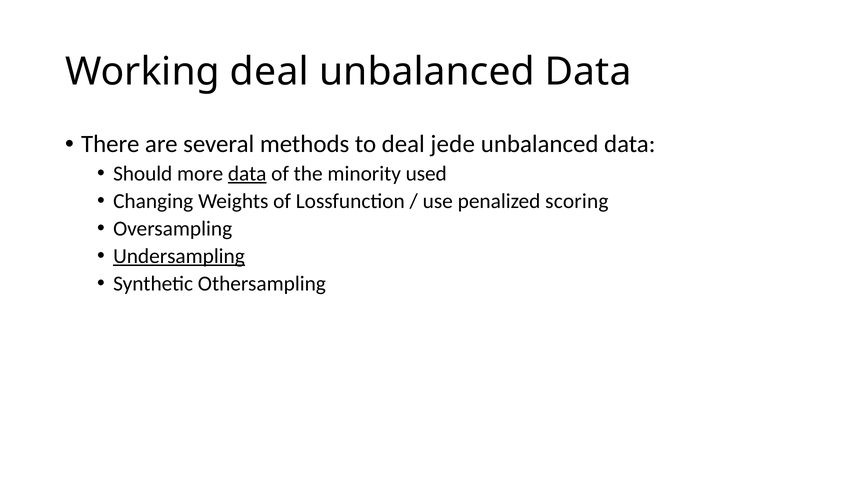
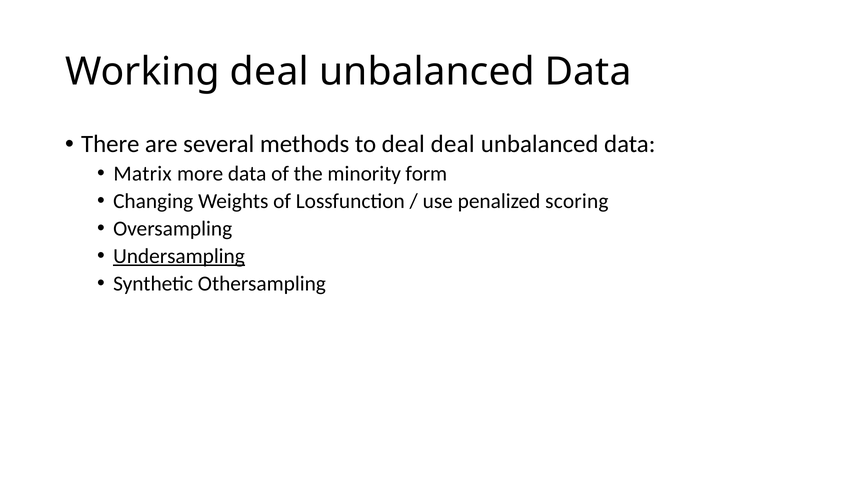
deal jede: jede -> deal
Should: Should -> Matrix
data at (247, 174) underline: present -> none
used: used -> form
